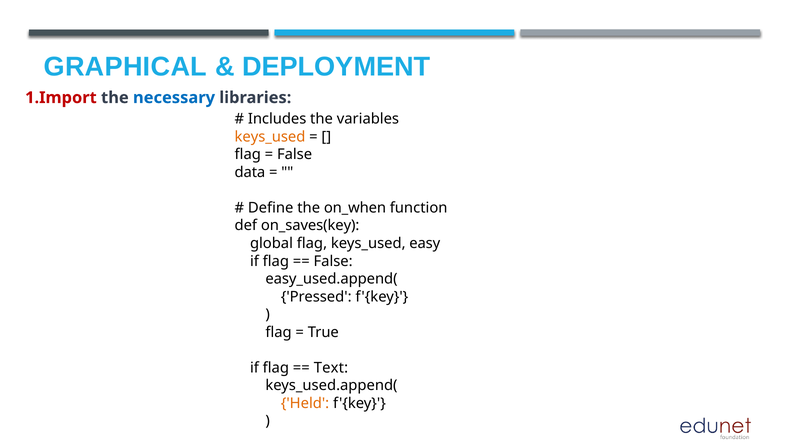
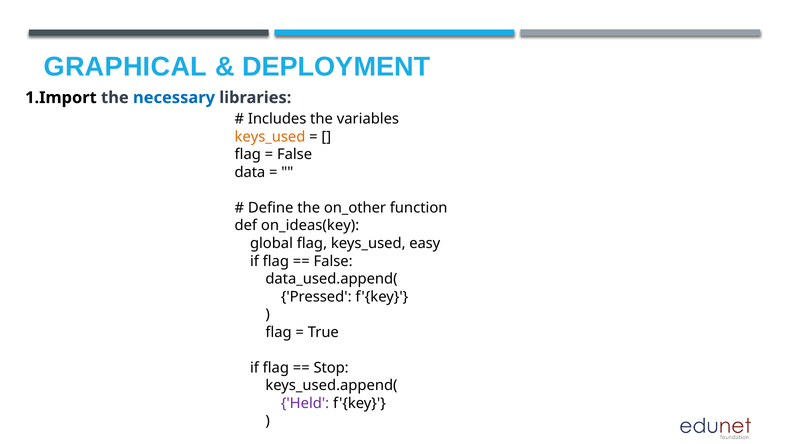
1.Import colour: red -> black
on_when: on_when -> on_other
on_saves(key: on_saves(key -> on_ideas(key
easy_used.append(: easy_used.append( -> data_used.append(
Text: Text -> Stop
Held colour: orange -> purple
